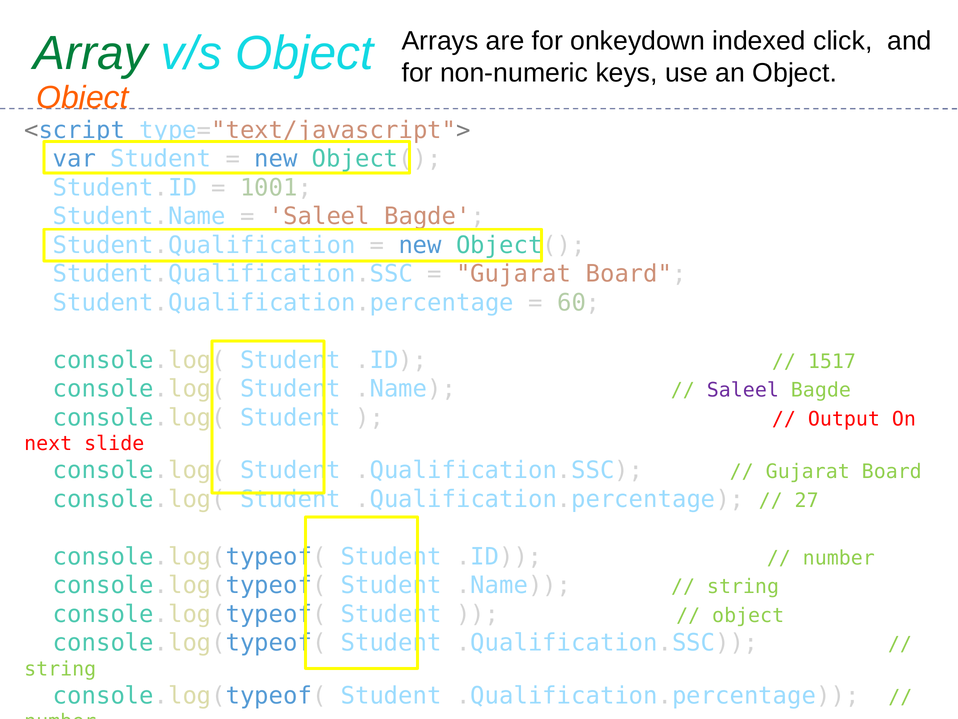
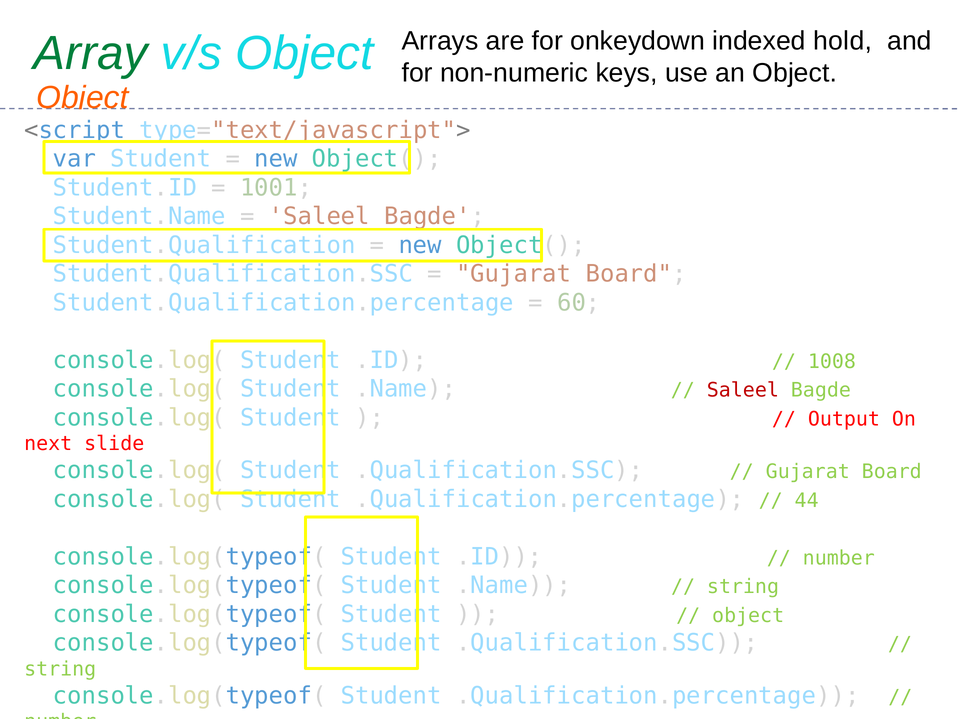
click: click -> hold
1517: 1517 -> 1008
Saleel at (743, 390) colour: purple -> red
27: 27 -> 44
